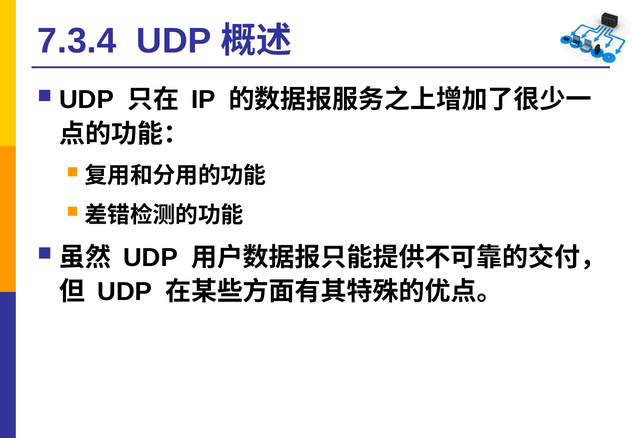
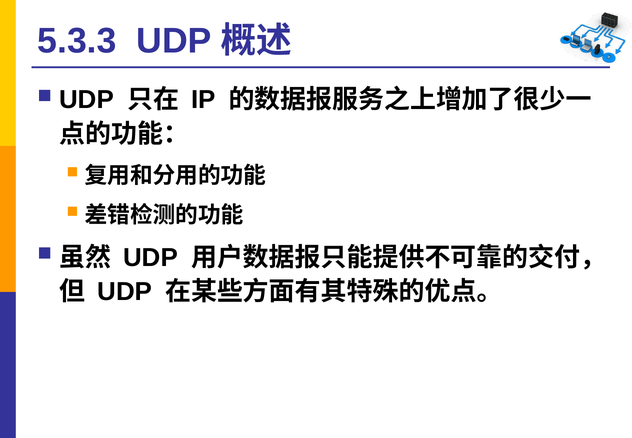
7.3.4: 7.3.4 -> 5.3.3
